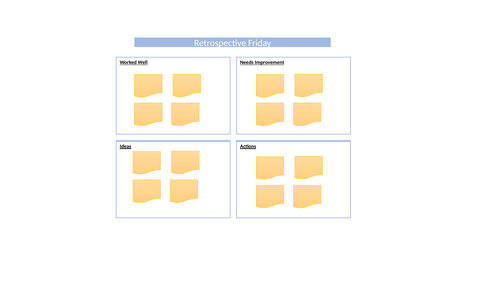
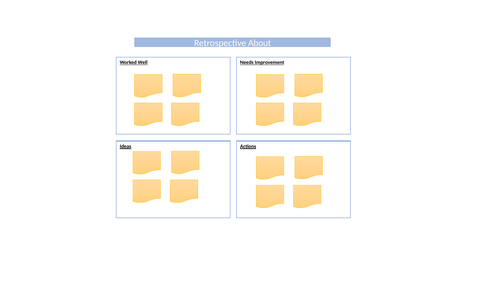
Friday: Friday -> About
